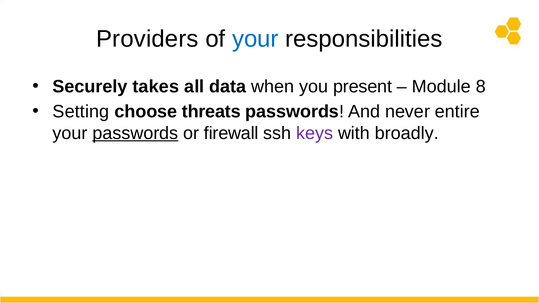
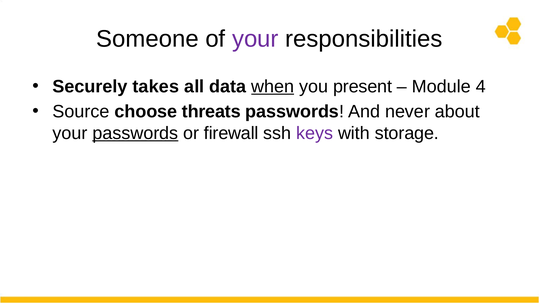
Providers: Providers -> Someone
your at (255, 39) colour: blue -> purple
when underline: none -> present
8: 8 -> 4
Setting: Setting -> Source
entire: entire -> about
broadly: broadly -> storage
